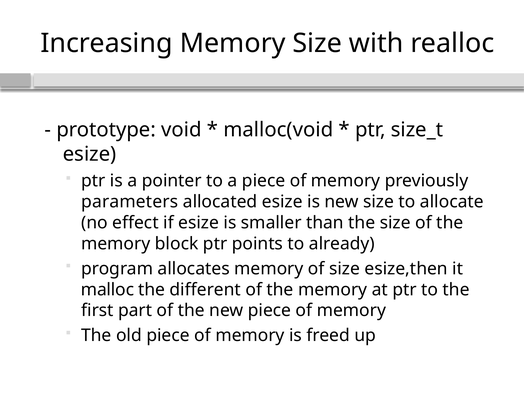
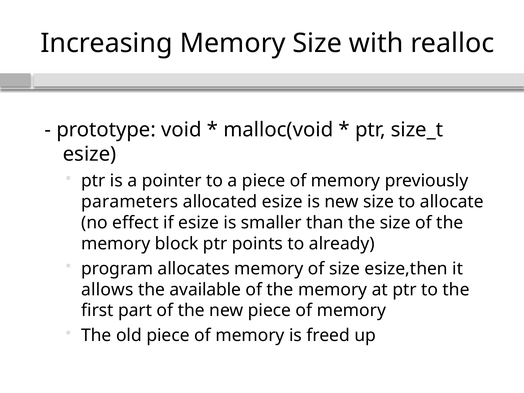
malloc: malloc -> allows
different: different -> available
